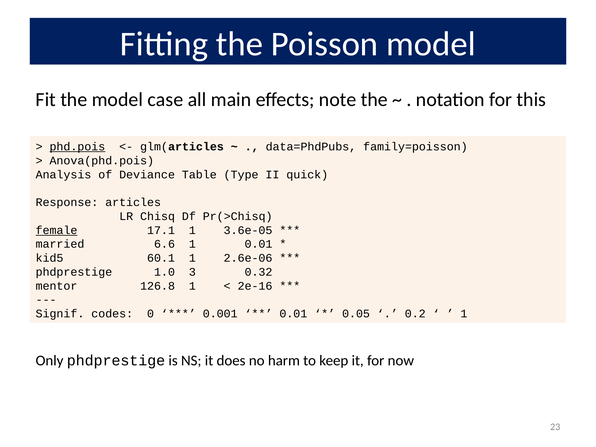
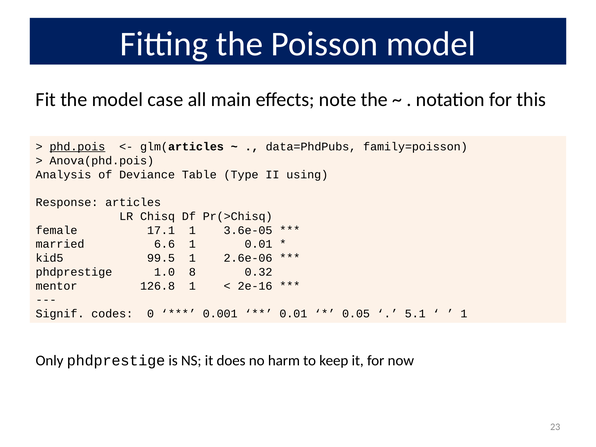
quick: quick -> using
female underline: present -> none
60.1: 60.1 -> 99.5
3: 3 -> 8
0.2: 0.2 -> 5.1
